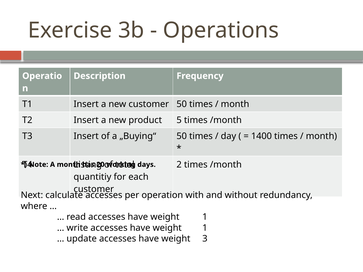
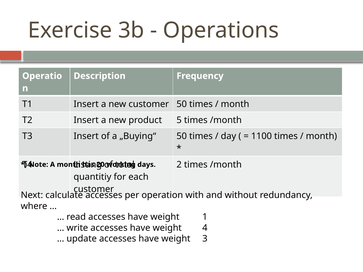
1400: 1400 -> 1100
1 at (205, 228): 1 -> 4
